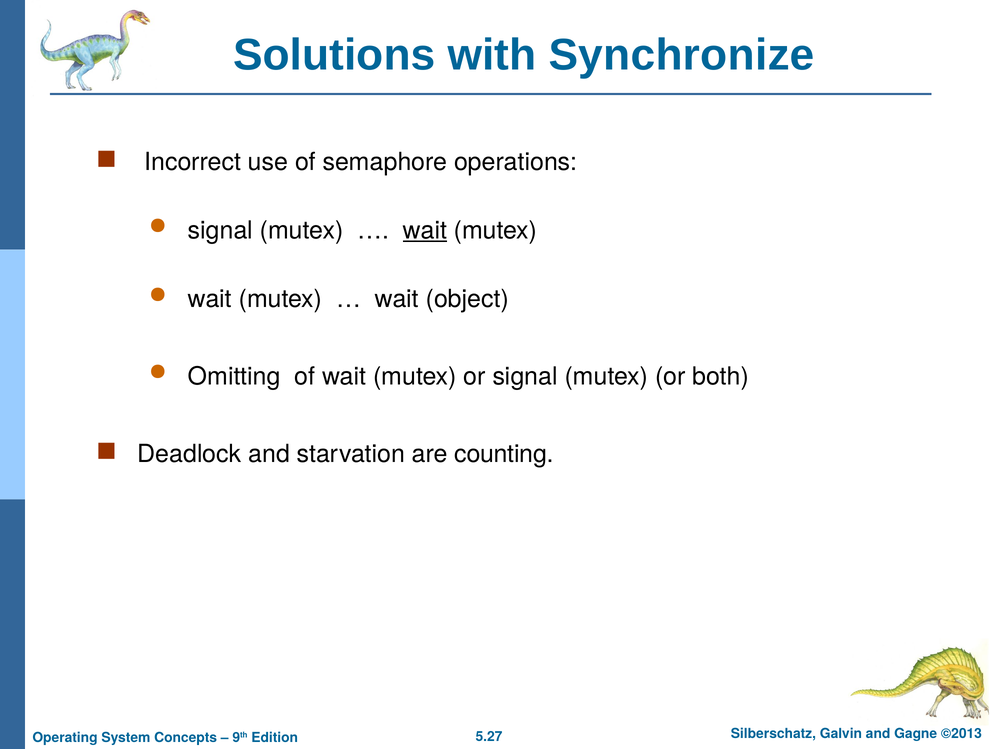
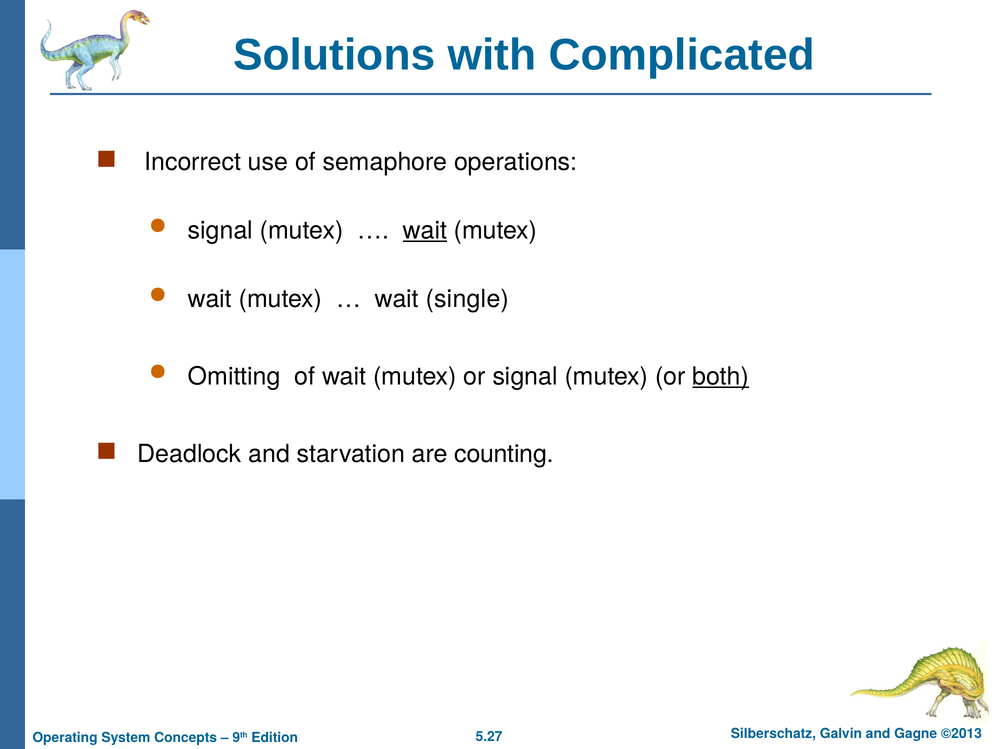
Synchronize: Synchronize -> Complicated
object: object -> single
both underline: none -> present
